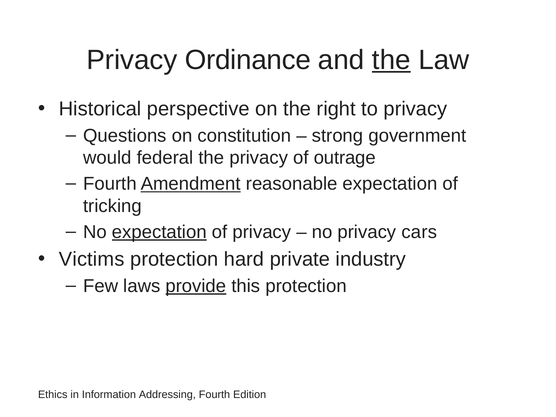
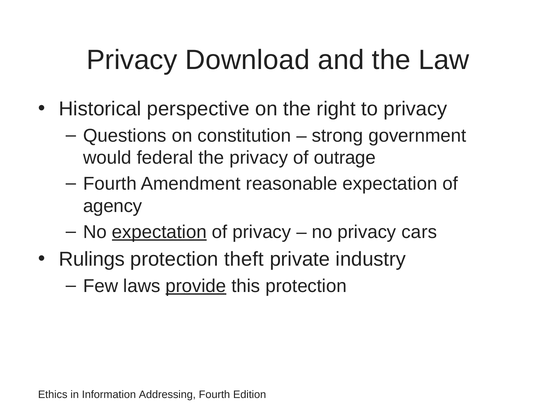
Ordinance: Ordinance -> Download
the at (391, 60) underline: present -> none
Amendment underline: present -> none
tricking: tricking -> agency
Victims: Victims -> Rulings
hard: hard -> theft
